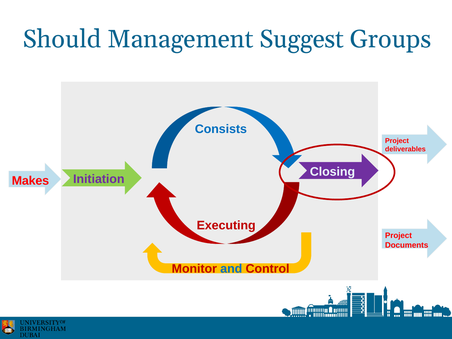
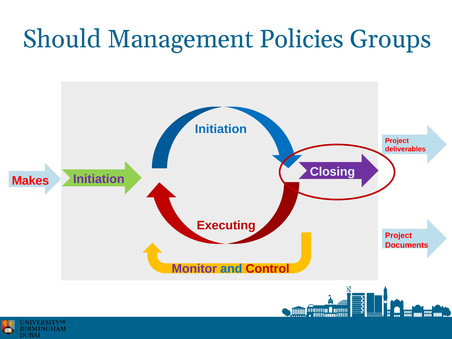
Suggest: Suggest -> Policies
Consists at (221, 129): Consists -> Initiation
Monitor colour: red -> purple
